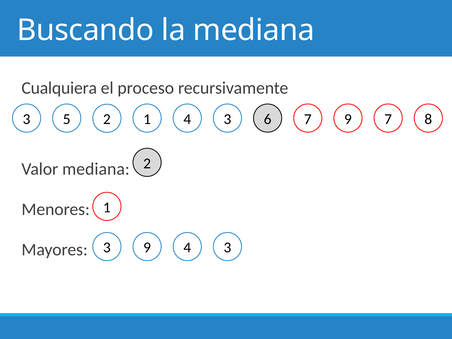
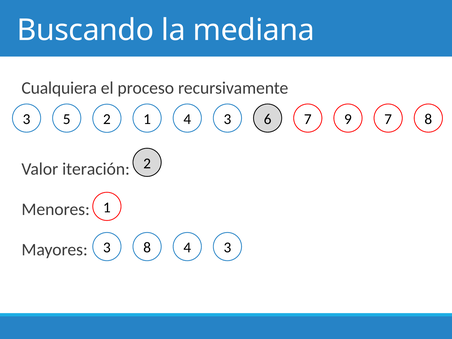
Valor mediana: mediana -> iteración
3 9: 9 -> 8
